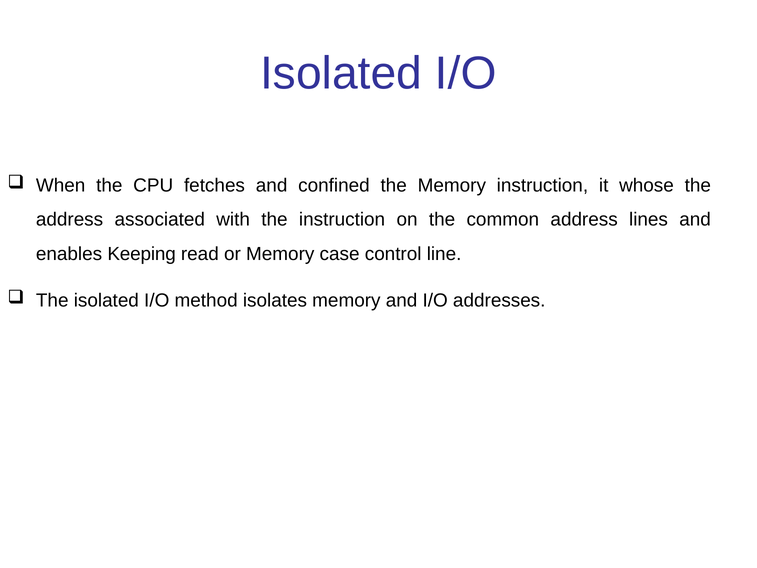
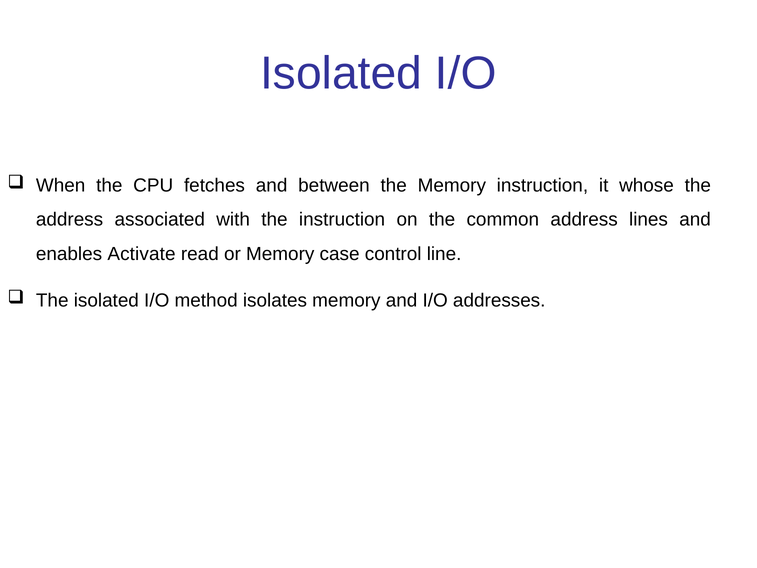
confined: confined -> between
Keeping: Keeping -> Activate
